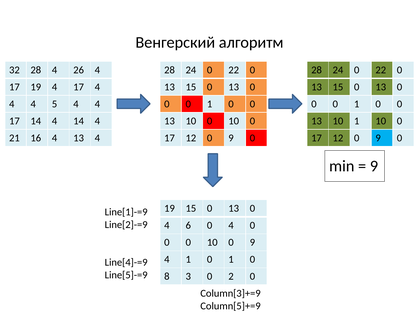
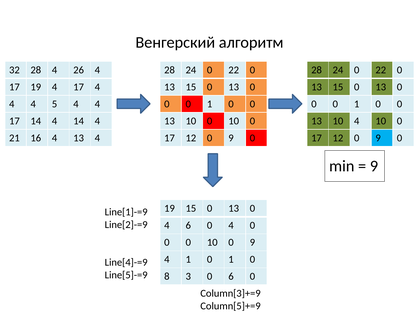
10 1: 1 -> 4
0 2: 2 -> 6
